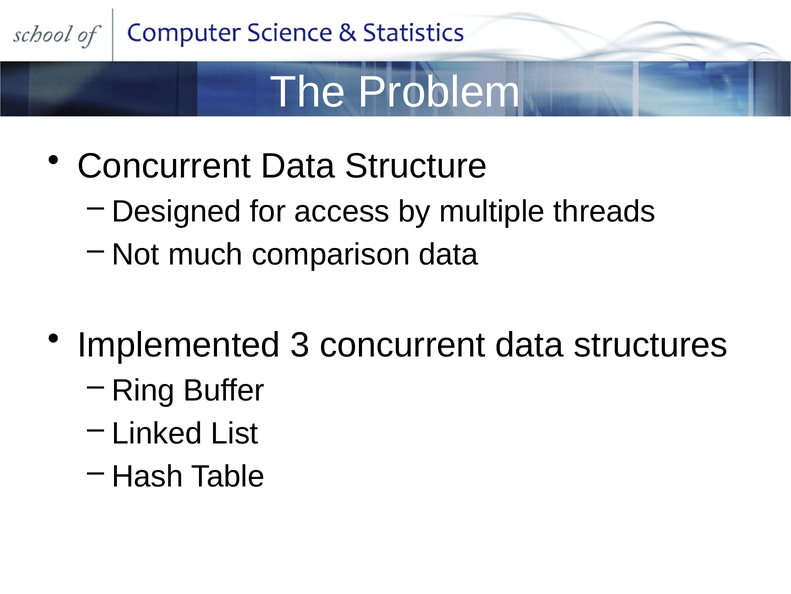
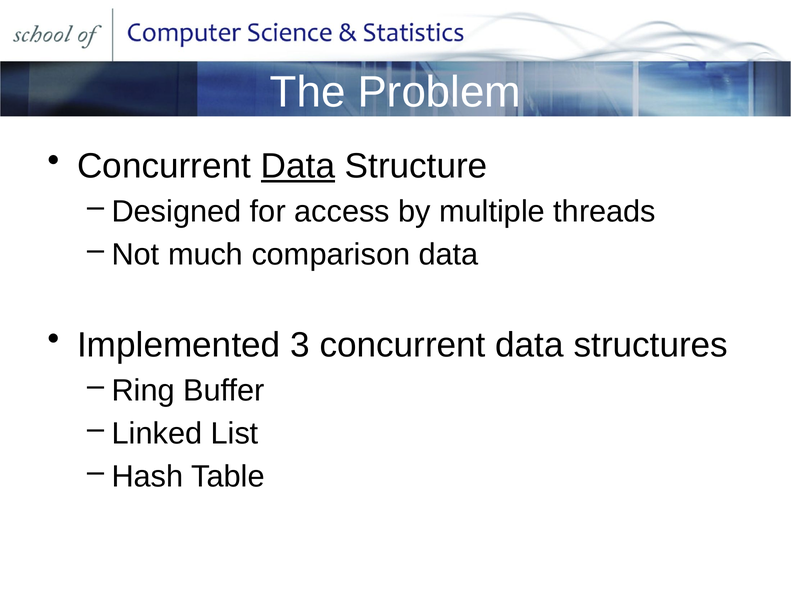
Data at (298, 166) underline: none -> present
